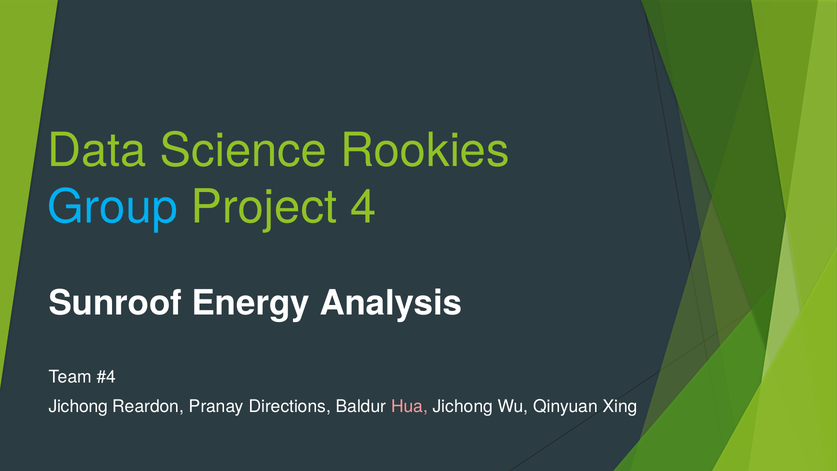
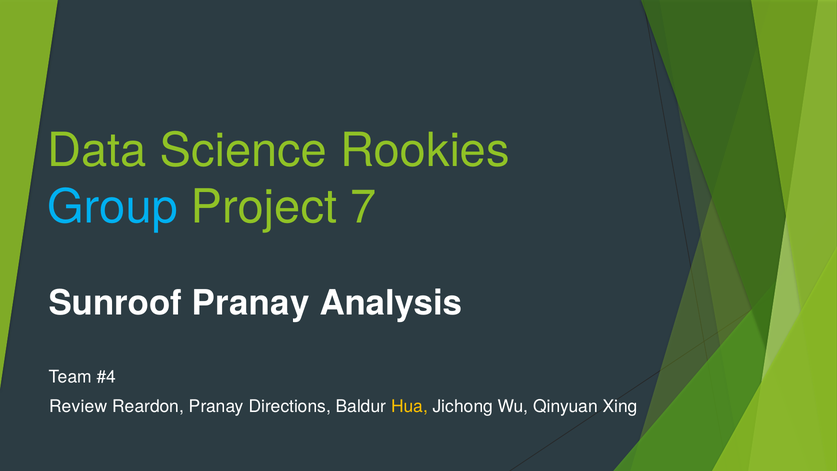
4: 4 -> 7
Sunroof Energy: Energy -> Pranay
Jichong at (78, 406): Jichong -> Review
Hua colour: pink -> yellow
